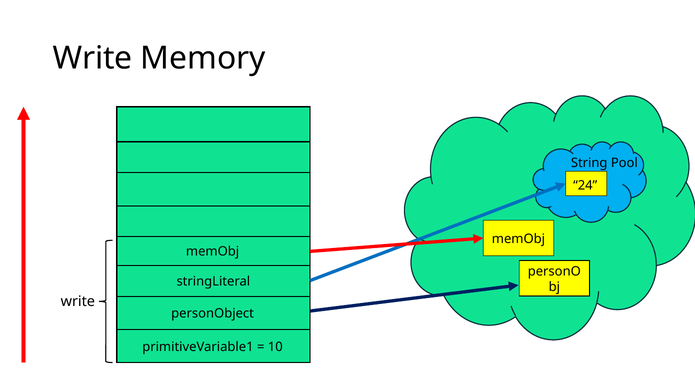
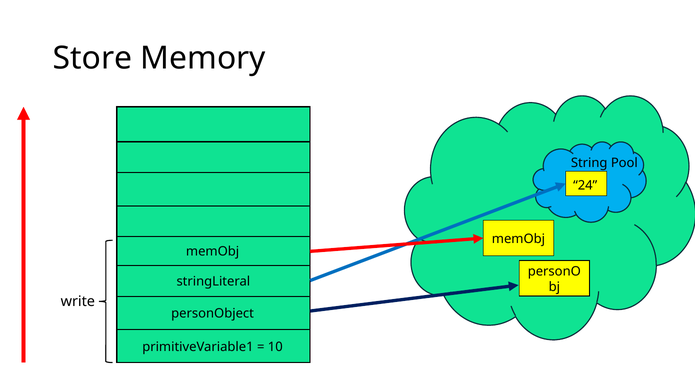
Write at (93, 58): Write -> Store
